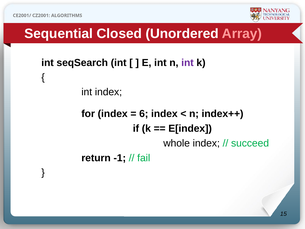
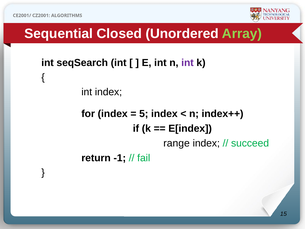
Array colour: pink -> light green
6: 6 -> 5
whole: whole -> range
